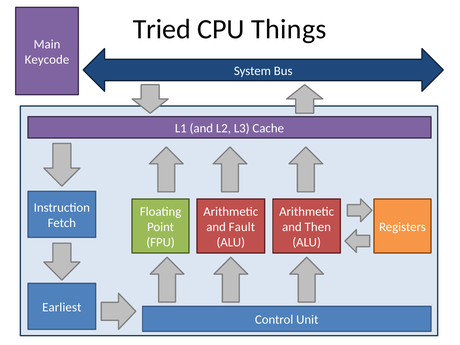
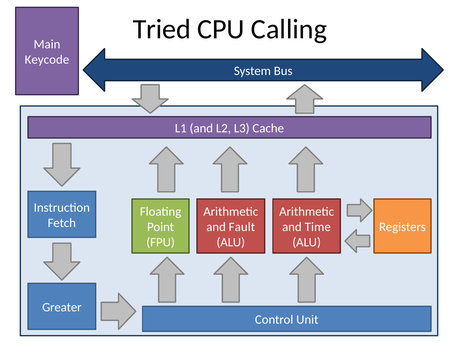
Things: Things -> Calling
Then: Then -> Time
Earliest: Earliest -> Greater
